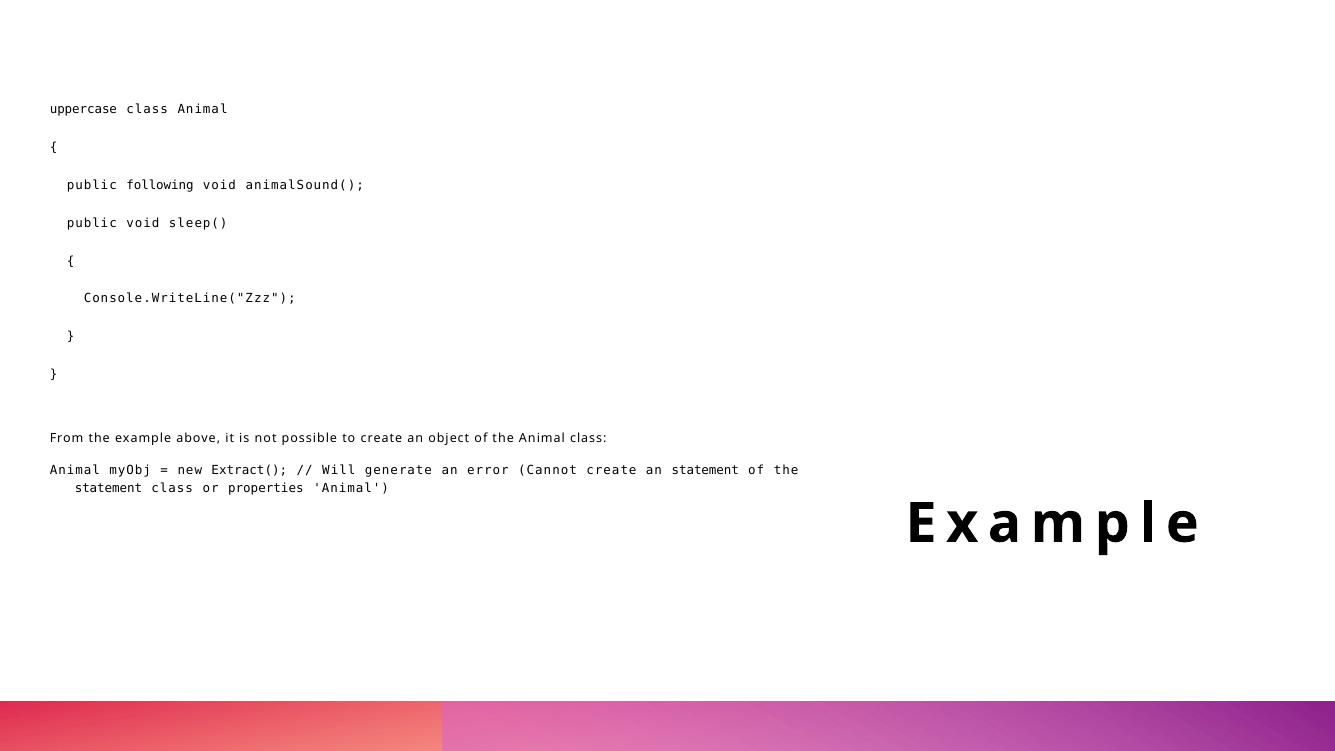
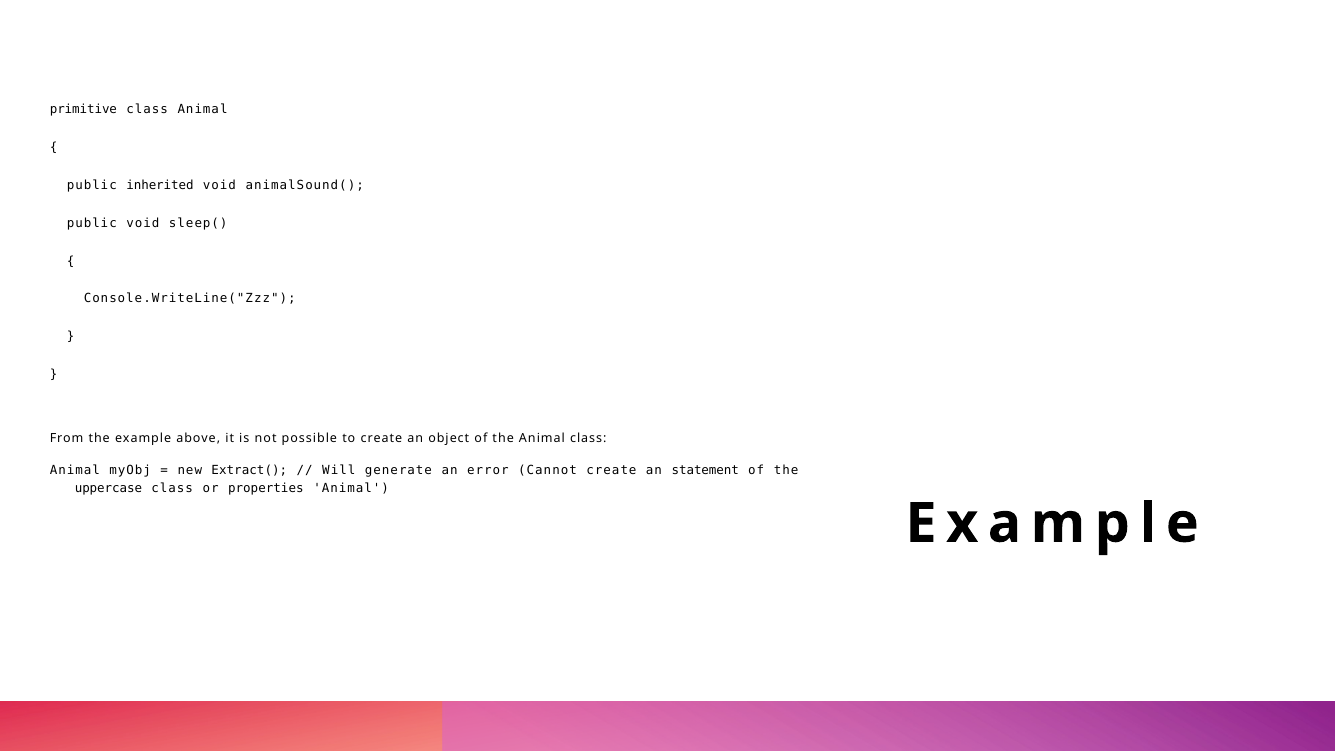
uppercase: uppercase -> primitive
following: following -> inherited
statement at (108, 488): statement -> uppercase
